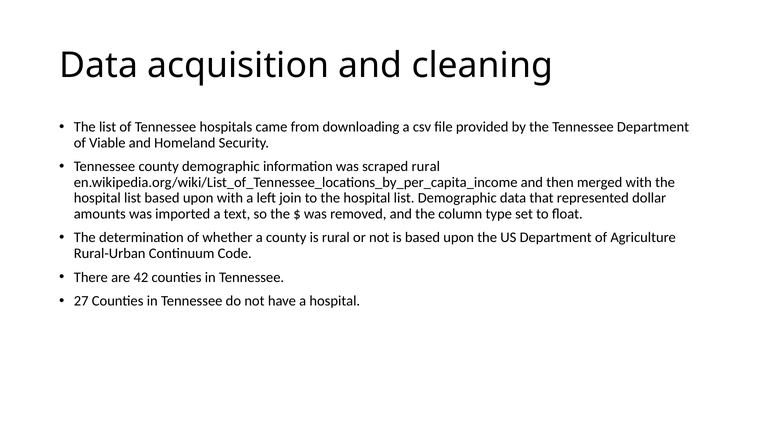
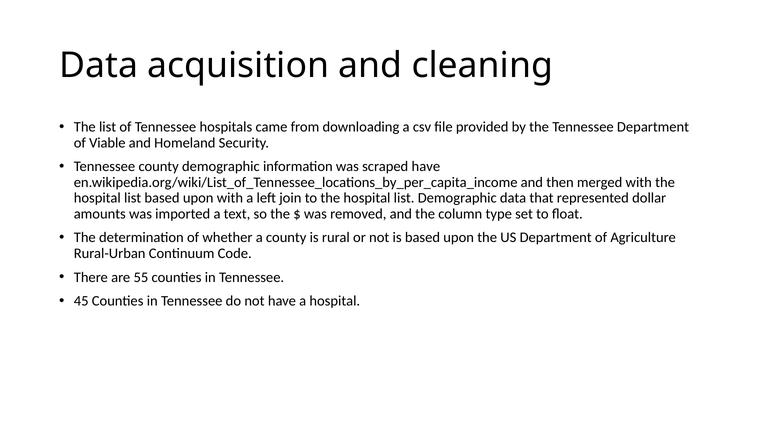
scraped rural: rural -> have
42: 42 -> 55
27: 27 -> 45
